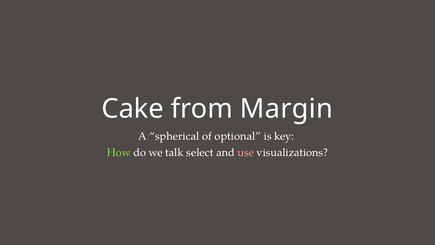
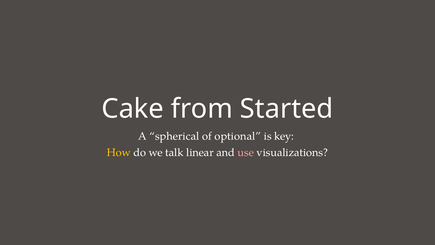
Margin: Margin -> Started
How colour: light green -> yellow
select: select -> linear
